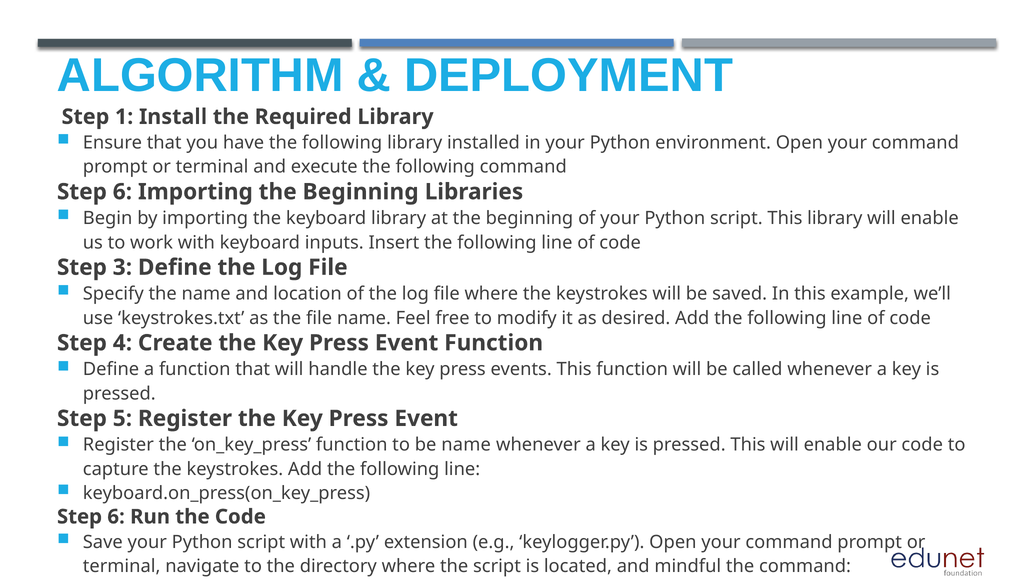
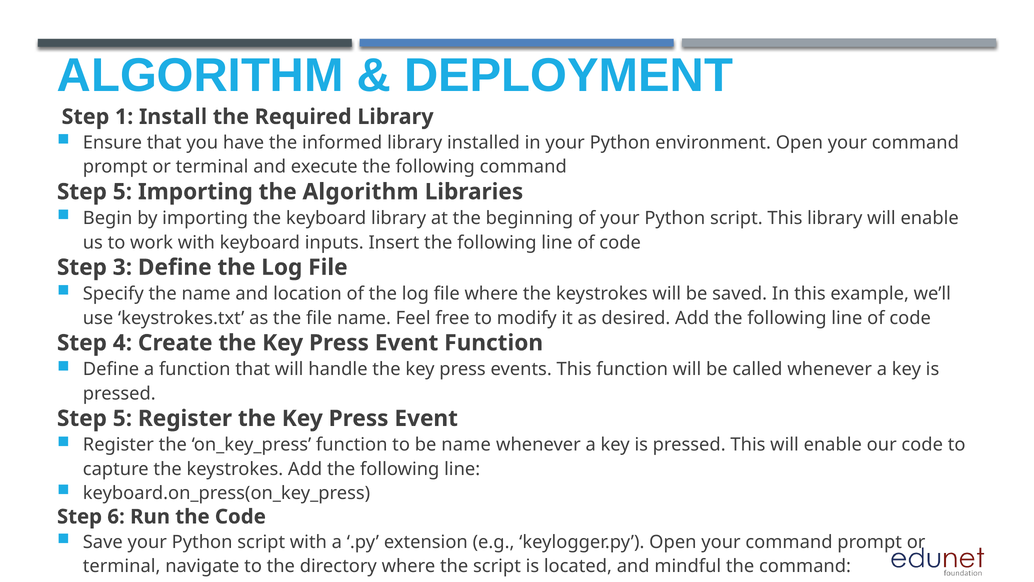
have the following: following -> informed
6 at (122, 192): 6 -> 5
Importing the Beginning: Beginning -> Algorithm
